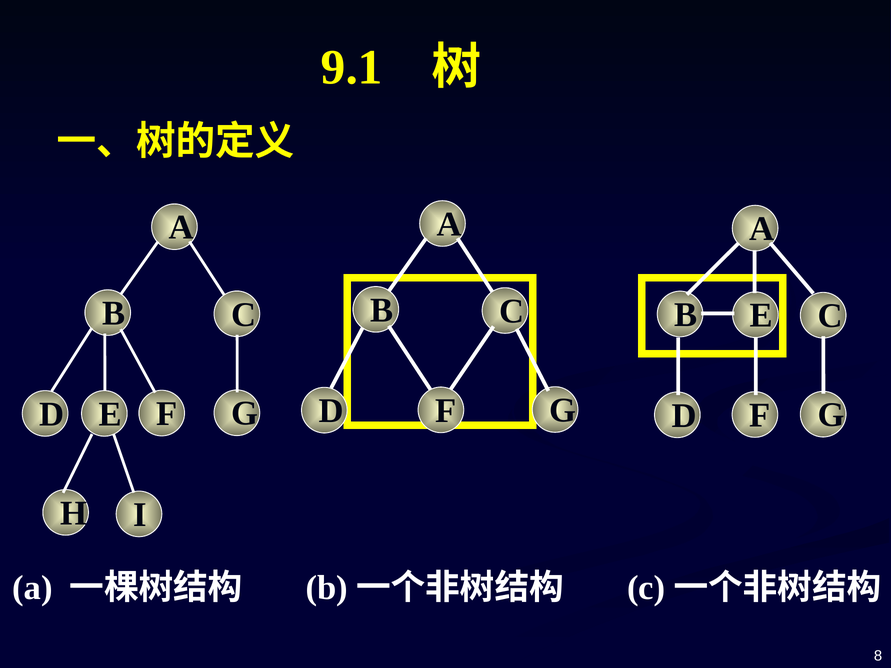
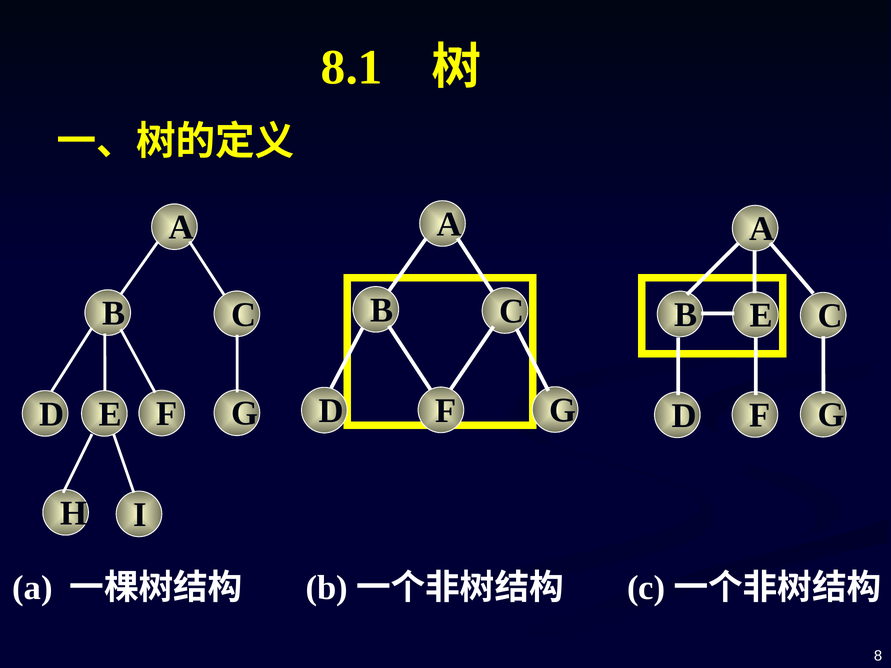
9.1: 9.1 -> 8.1
